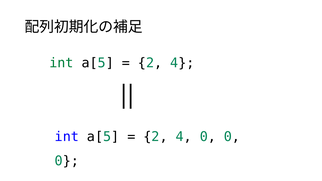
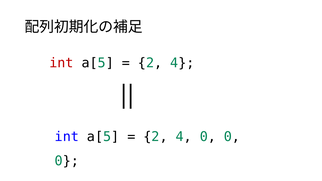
int at (61, 63) colour: green -> red
